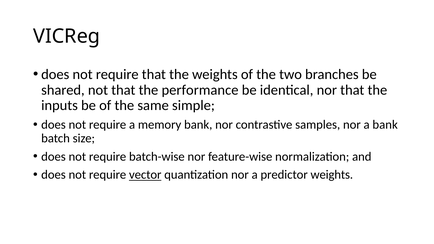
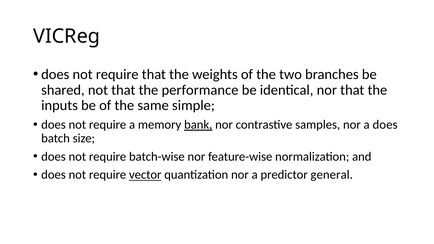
bank at (198, 125) underline: none -> present
a bank: bank -> does
predictor weights: weights -> general
